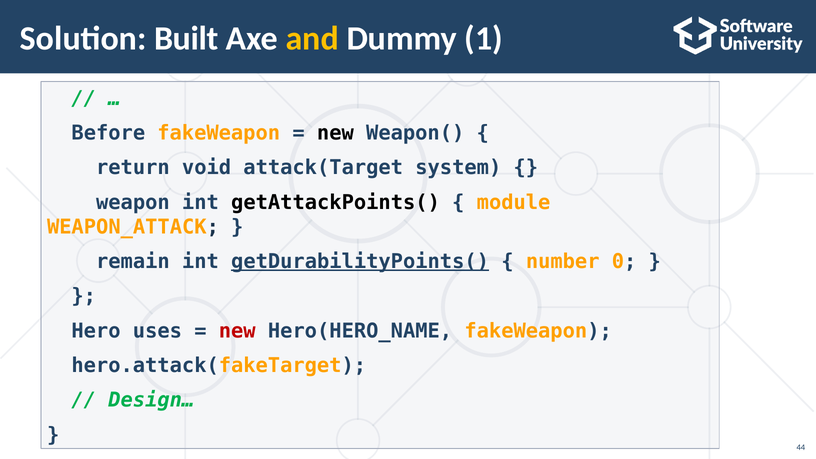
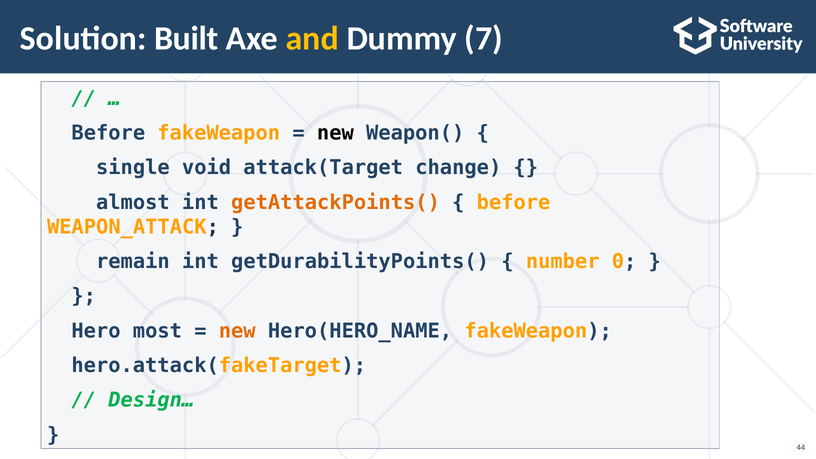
1: 1 -> 7
return: return -> single
system: system -> change
weapon: weapon -> almost
getAttackPoints( colour: black -> orange
module at (514, 202): module -> before
getDurabilityPoints( underline: present -> none
uses: uses -> most
new at (237, 331) colour: red -> orange
